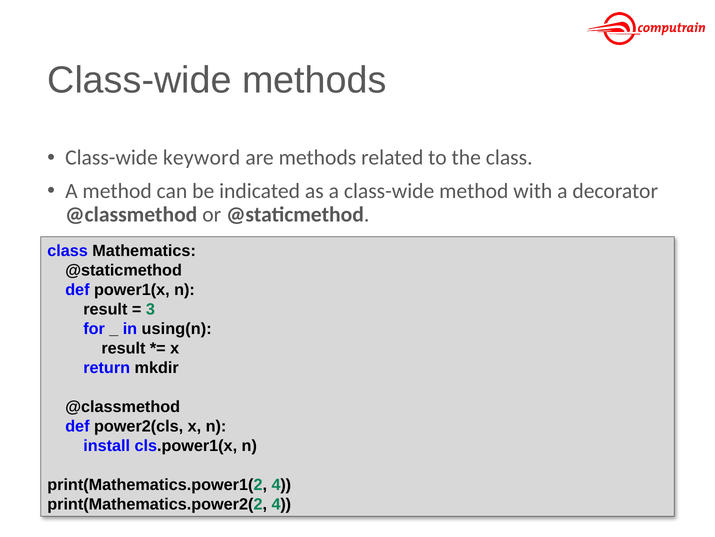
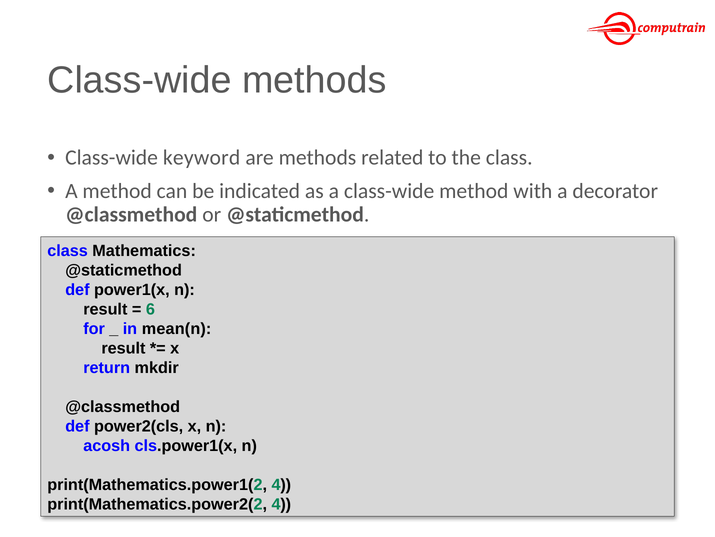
3: 3 -> 6
using(n: using(n -> mean(n
install: install -> acosh
